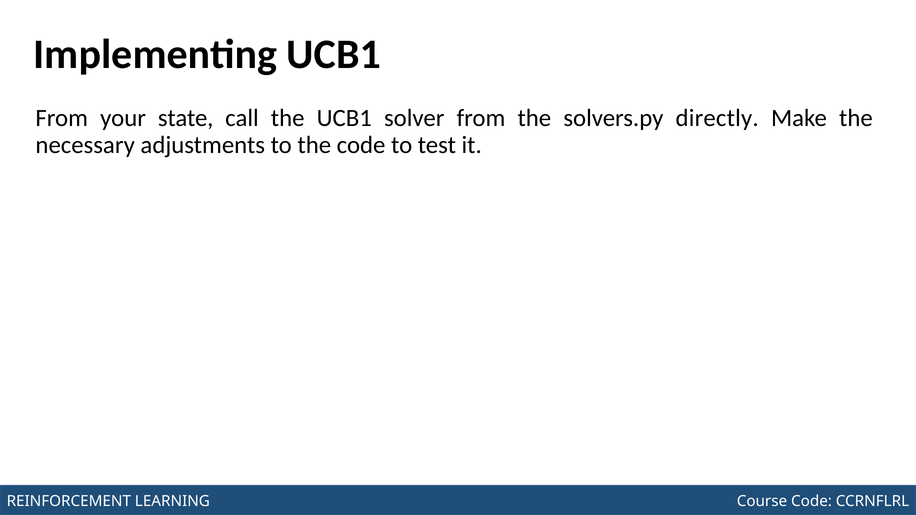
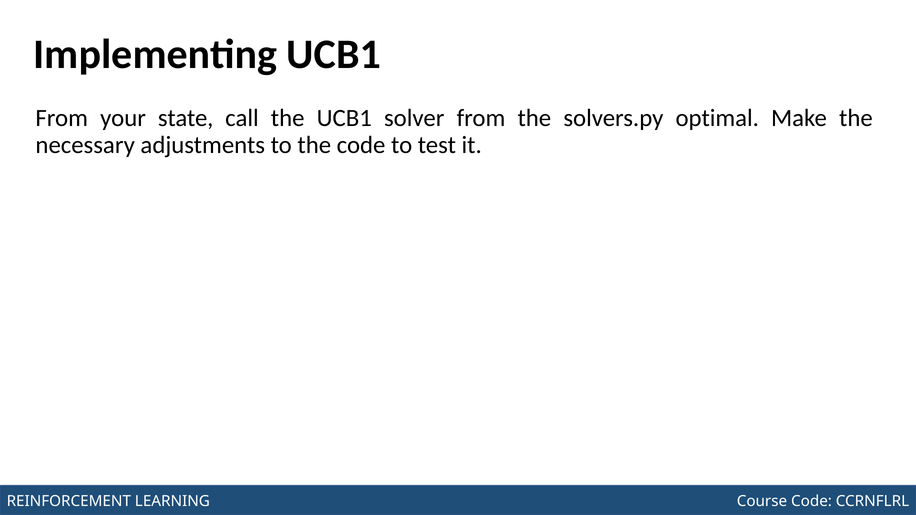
directly: directly -> optimal
